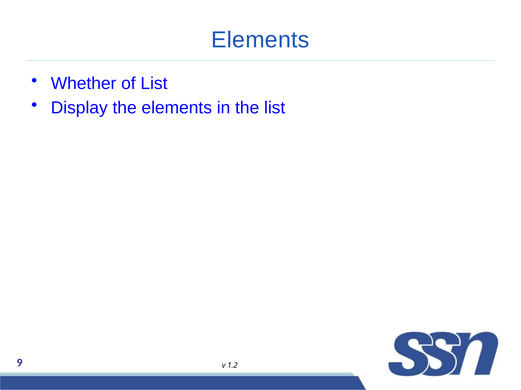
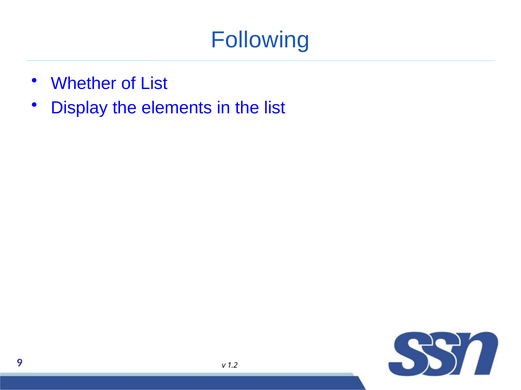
Elements at (260, 40): Elements -> Following
